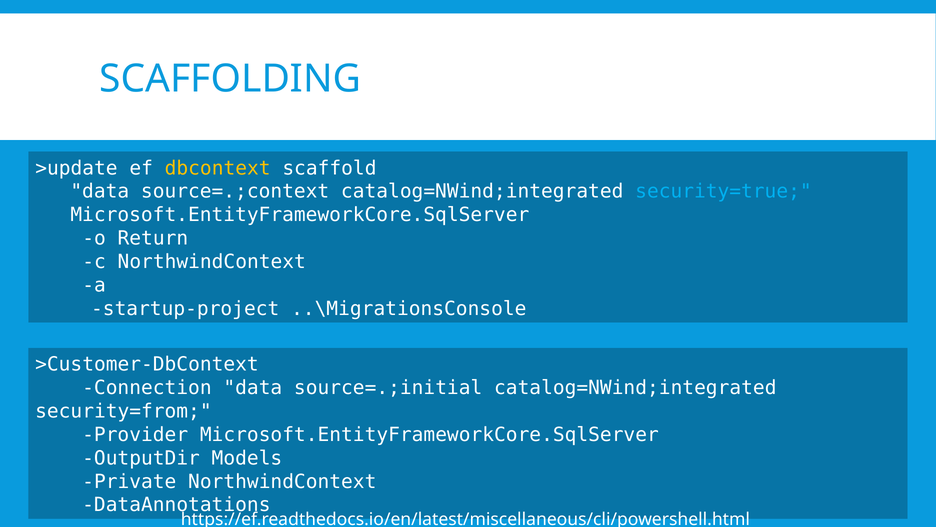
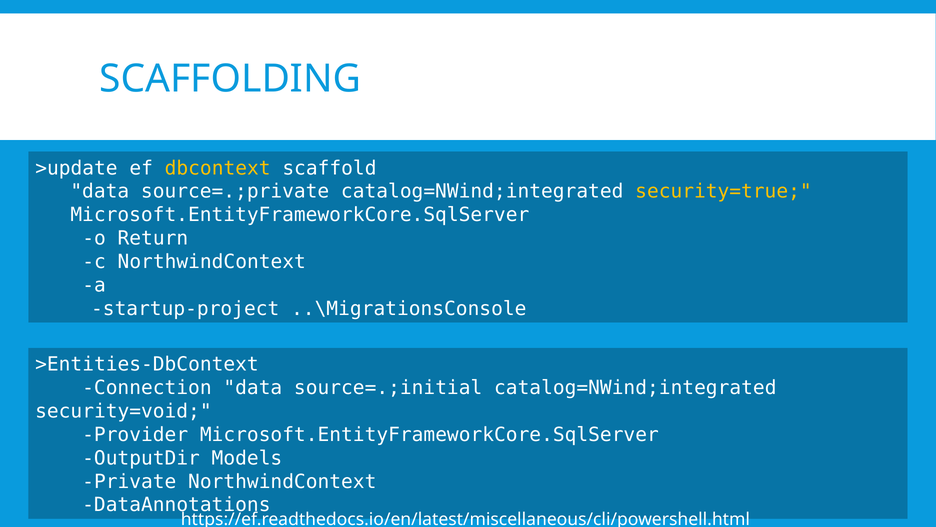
source=.;context: source=.;context -> source=.;private
security=true colour: light blue -> yellow
>Customer-DbContext: >Customer-DbContext -> >Entities-DbContext
security=from: security=from -> security=void
